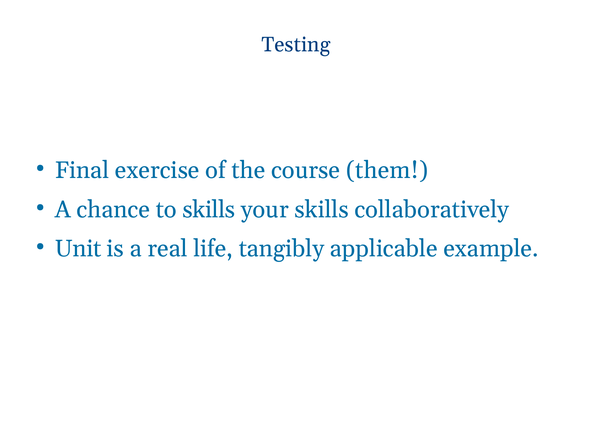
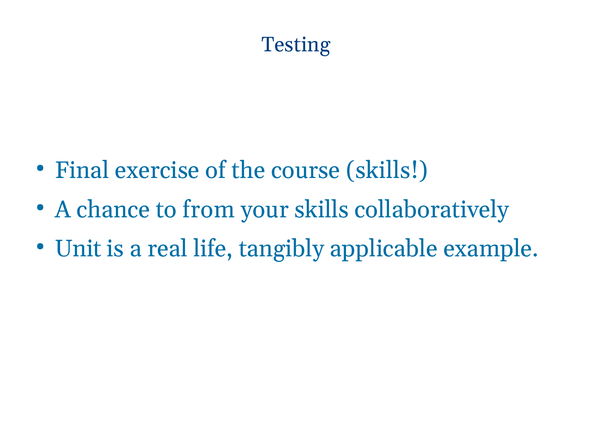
course them: them -> skills
to skills: skills -> from
